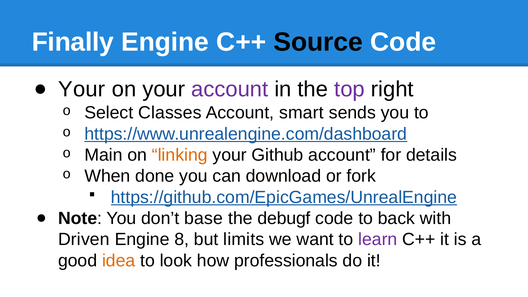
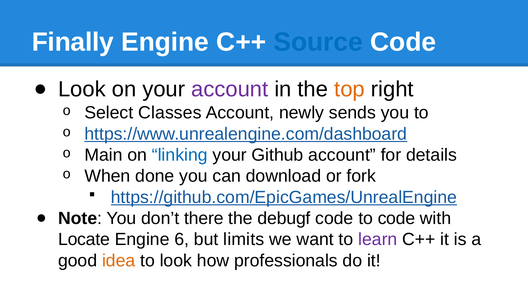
Source colour: black -> blue
Your at (82, 89): Your -> Look
top colour: purple -> orange
smart: smart -> newly
linking colour: orange -> blue
base: base -> there
to back: back -> code
Driven: Driven -> Locate
8: 8 -> 6
